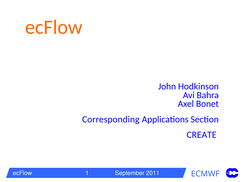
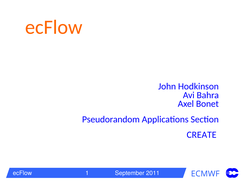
Corresponding: Corresponding -> Pseudorandom
